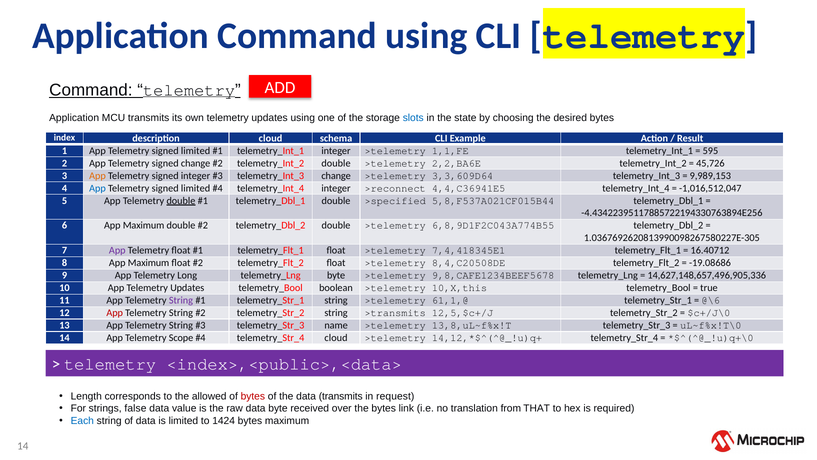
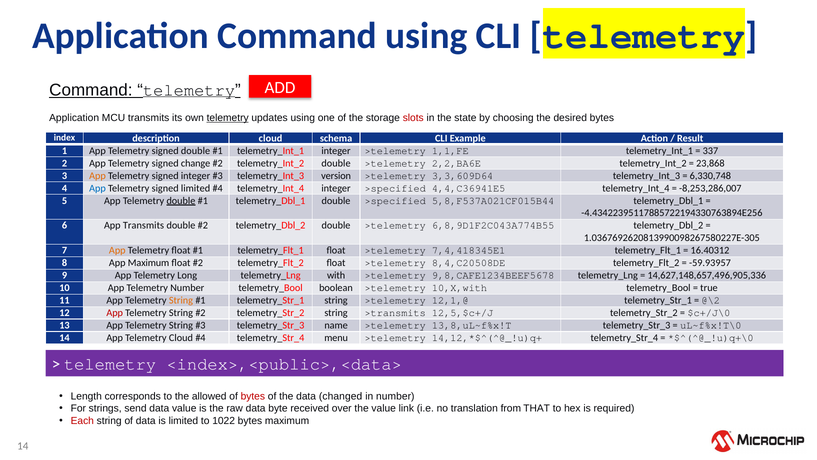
telemetry at (228, 118) underline: none -> present
slots colour: blue -> red
limited at (196, 151): limited -> double
595: 595 -> 337
45,726: 45,726 -> 23,868
change at (336, 176): change -> version
9,989,153: 9,989,153 -> 6,330,748
integer >reconnect: >reconnect -> >specified
-1,016,512,047: -1,016,512,047 -> -8,253,286,007
6 App Maximum: Maximum -> Transmits
App at (117, 250) colour: purple -> orange
16.40712: 16.40712 -> 16.40312
-19.08686: -19.08686 -> -59.93957
byte at (336, 275): byte -> with
App Telemetry Updates: Updates -> Number
10,X,this: 10,X,this -> 10,X,with
String at (181, 300) colour: purple -> orange
61,1,@: 61,1,@ -> 12,1,@
@\6: @\6 -> @\2
Telemetry Scope: Scope -> Cloud
cloud at (336, 338): cloud -> menu
data transmits: transmits -> changed
in request: request -> number
false: false -> send
the bytes: bytes -> value
Each colour: blue -> red
1424: 1424 -> 1022
